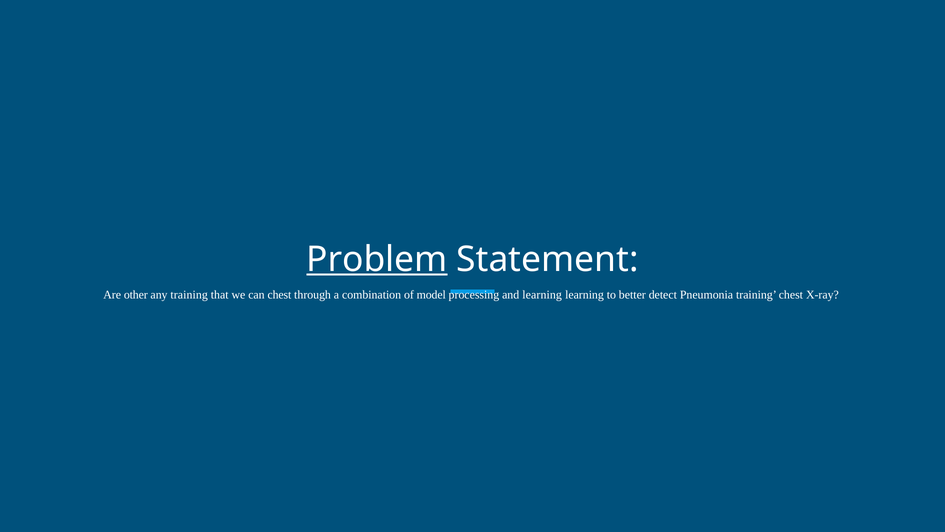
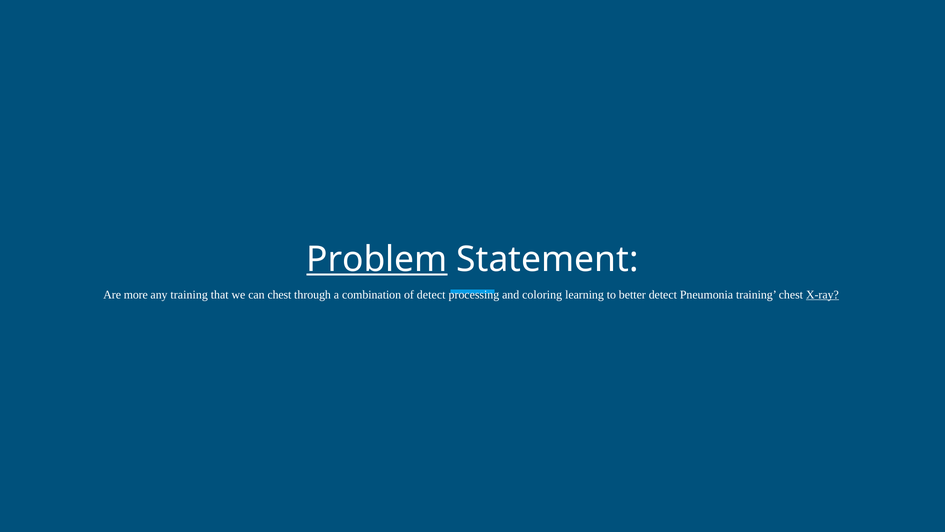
other: other -> more
of model: model -> detect
and learning: learning -> coloring
X-ray underline: none -> present
